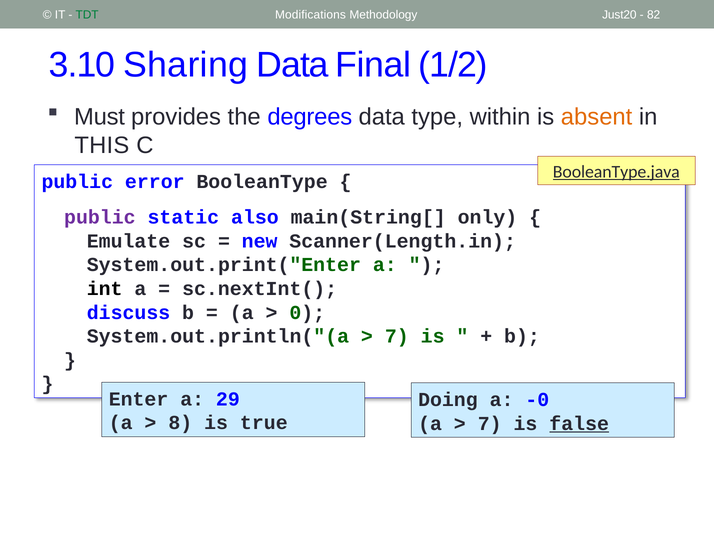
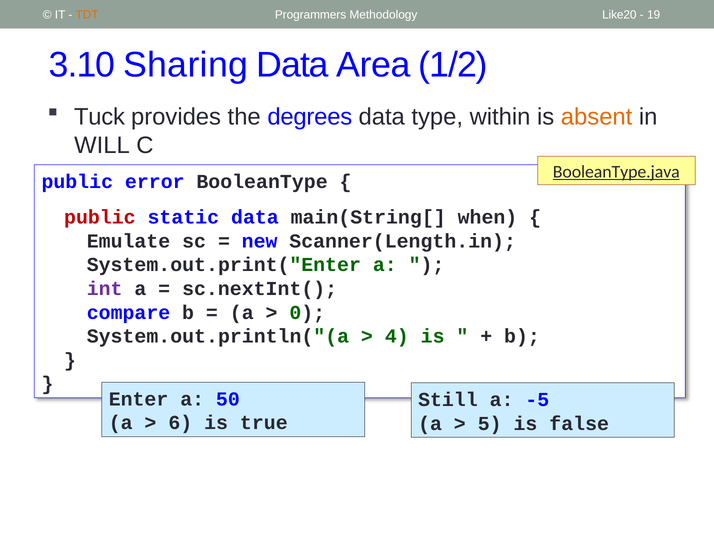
TDT colour: green -> orange
Modifications: Modifications -> Programmers
Just20: Just20 -> Like20
82: 82 -> 19
Final: Final -> Area
Must: Must -> Tuck
THIS: THIS -> WILL
public at (100, 218) colour: purple -> red
static also: also -> data
only: only -> when
int colour: black -> purple
discuss: discuss -> compare
7 at (397, 337): 7 -> 4
29: 29 -> 50
Doing: Doing -> Still
-0: -0 -> -5
8: 8 -> 6
7 at (490, 424): 7 -> 5
false underline: present -> none
